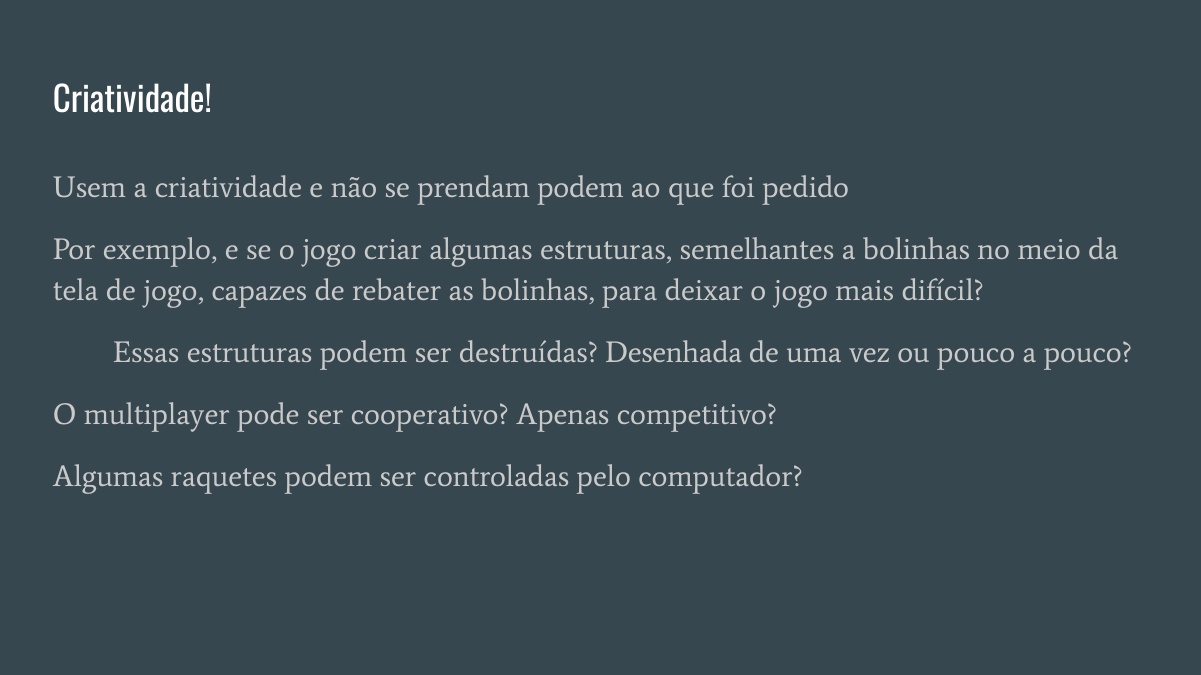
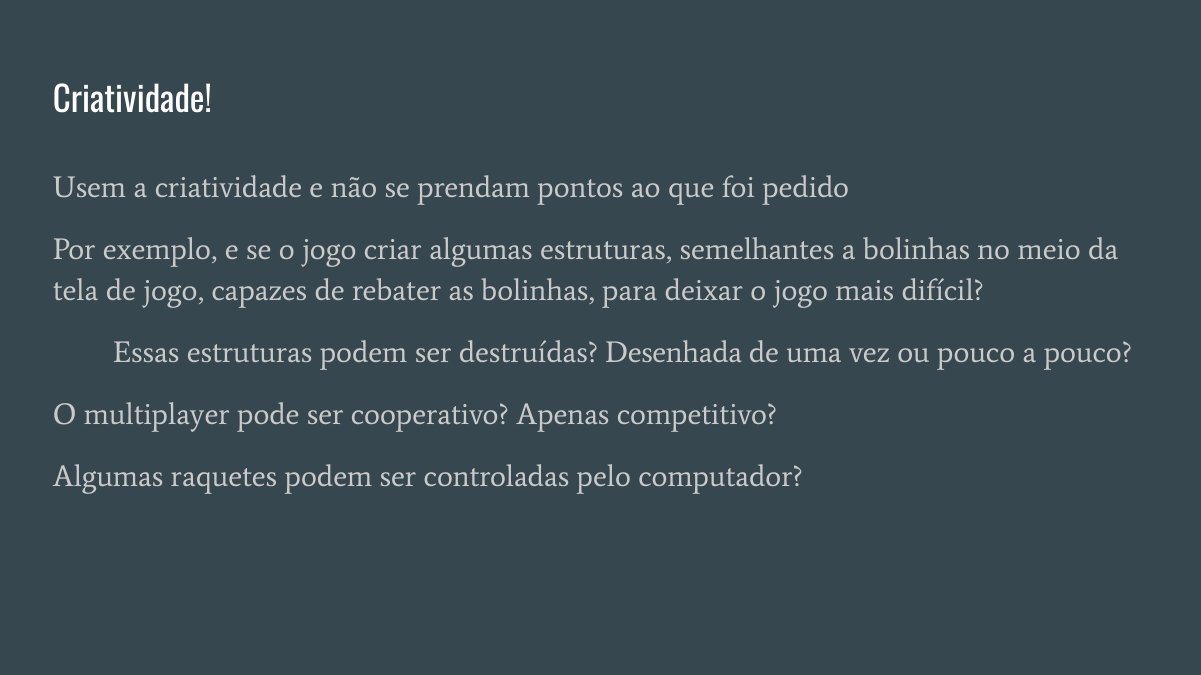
prendam podem: podem -> pontos
